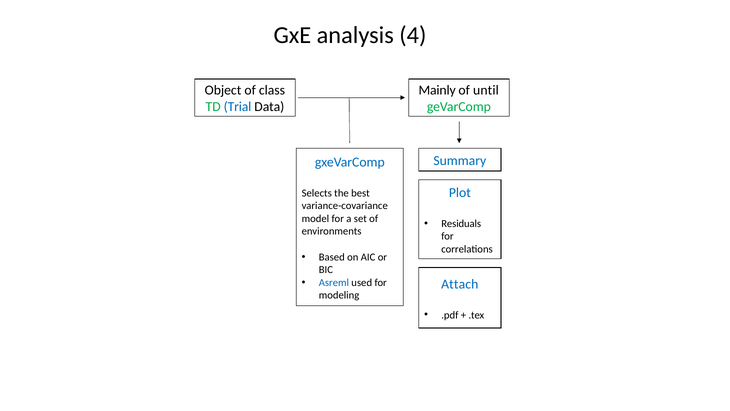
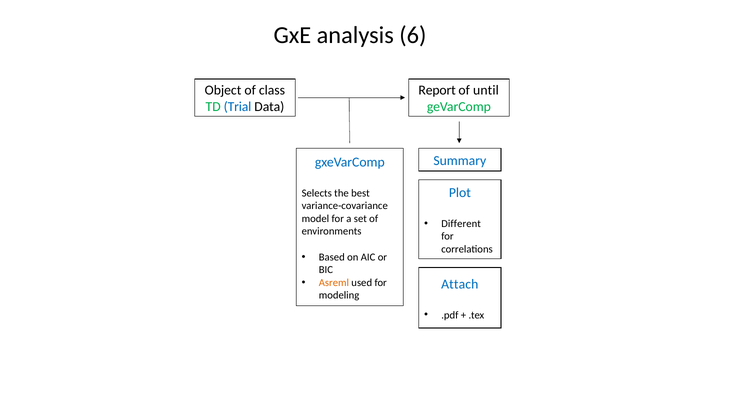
4: 4 -> 6
Mainly: Mainly -> Report
Residuals: Residuals -> Different
Asreml colour: blue -> orange
